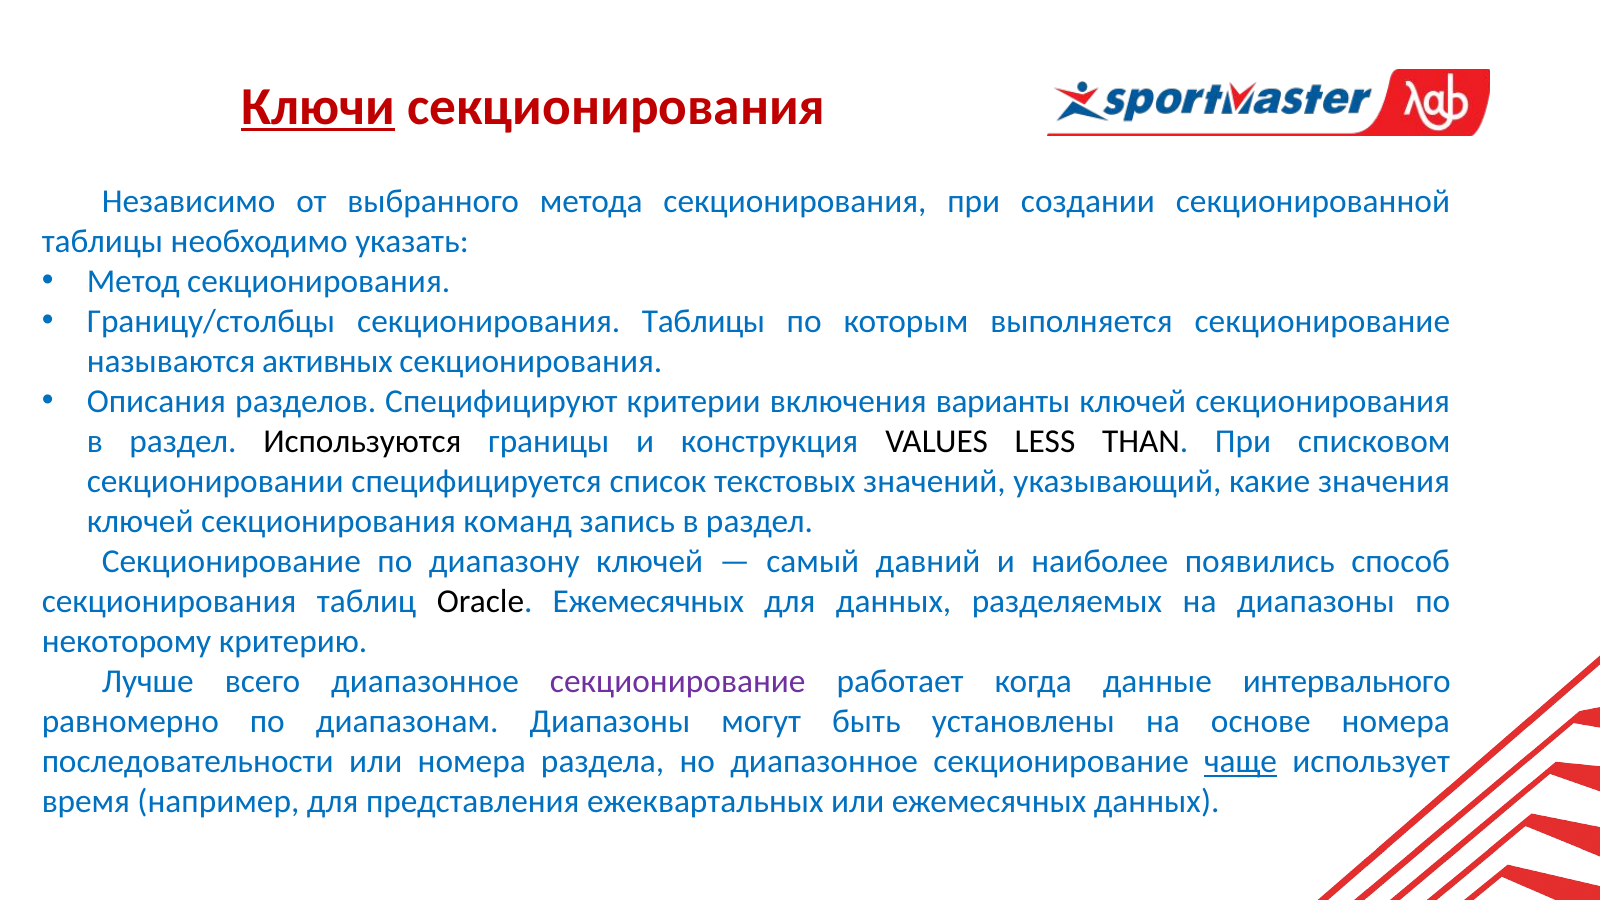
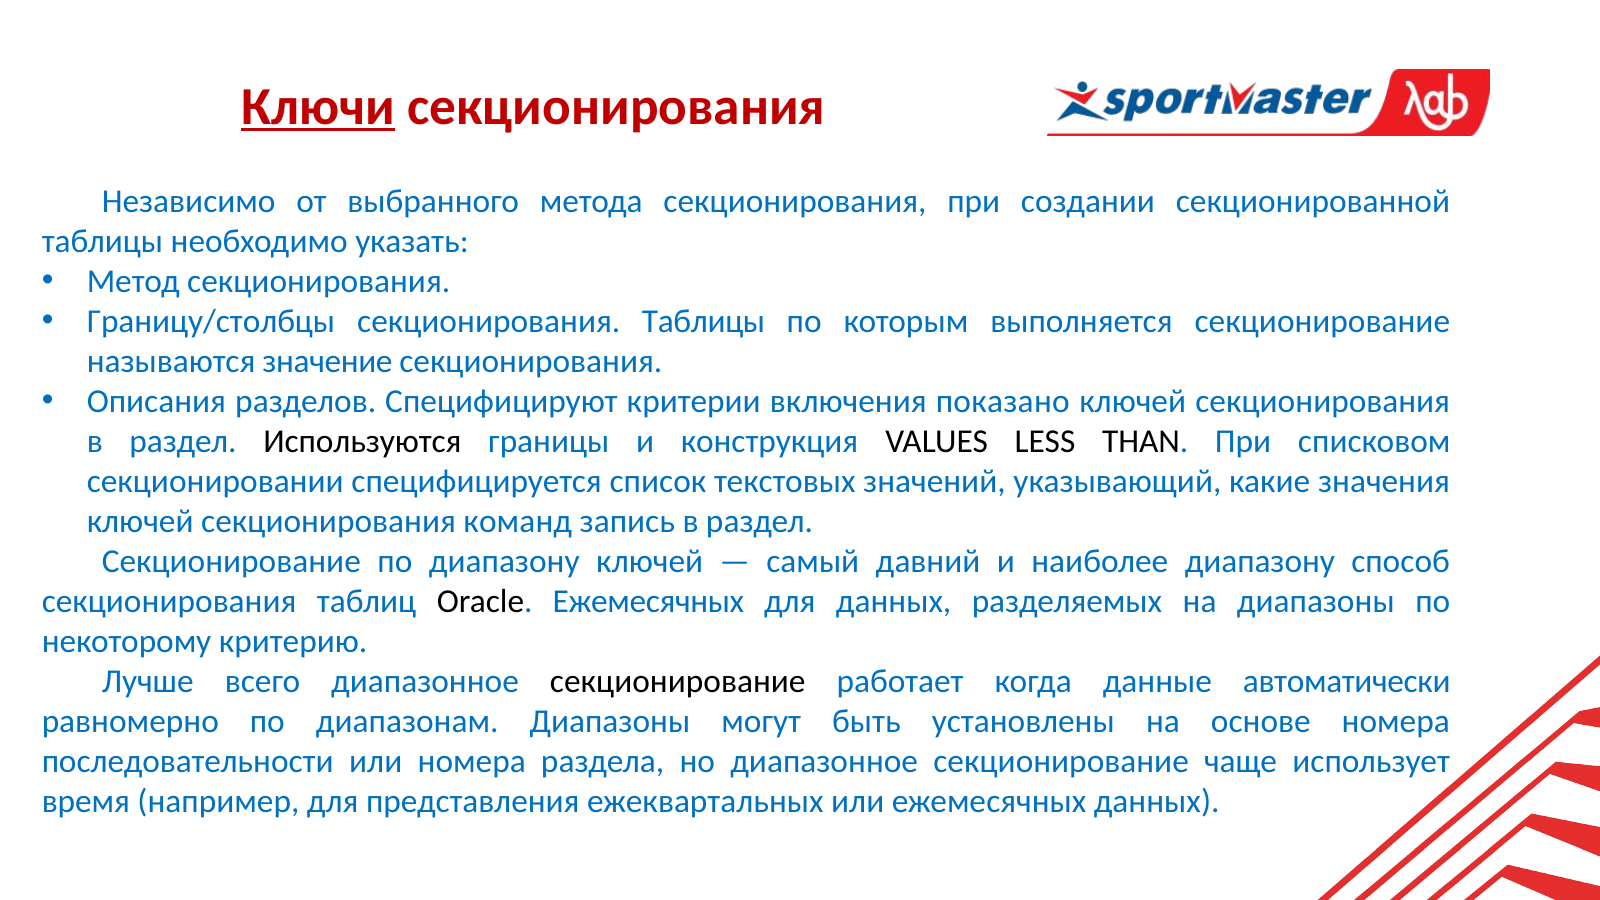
активных: активных -> значение
варианты: варианты -> показано
наиболее появились: появились -> диапазону
секционирование at (678, 682) colour: purple -> black
интервального: интервального -> автоматически
чаще underline: present -> none
